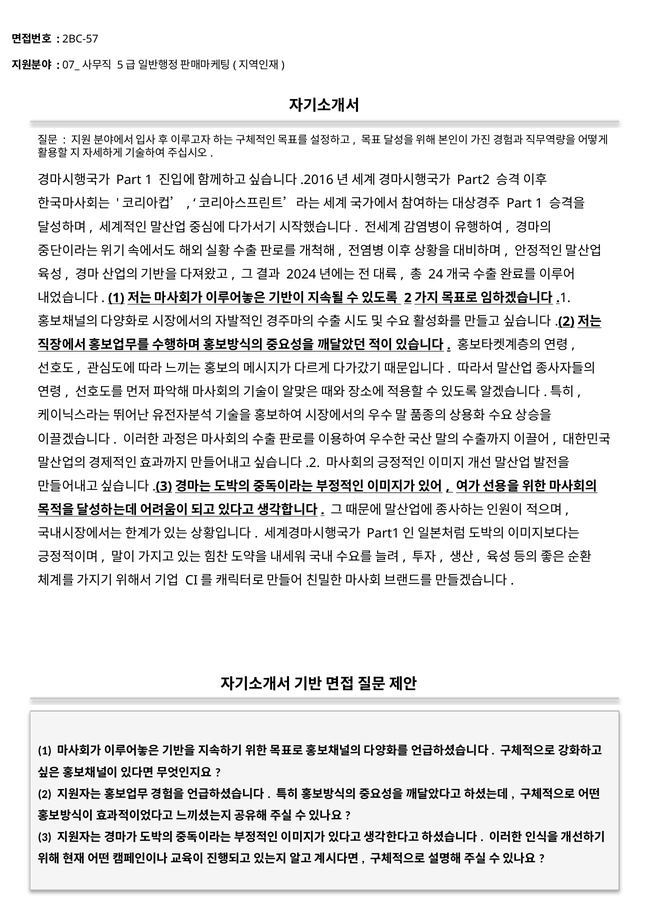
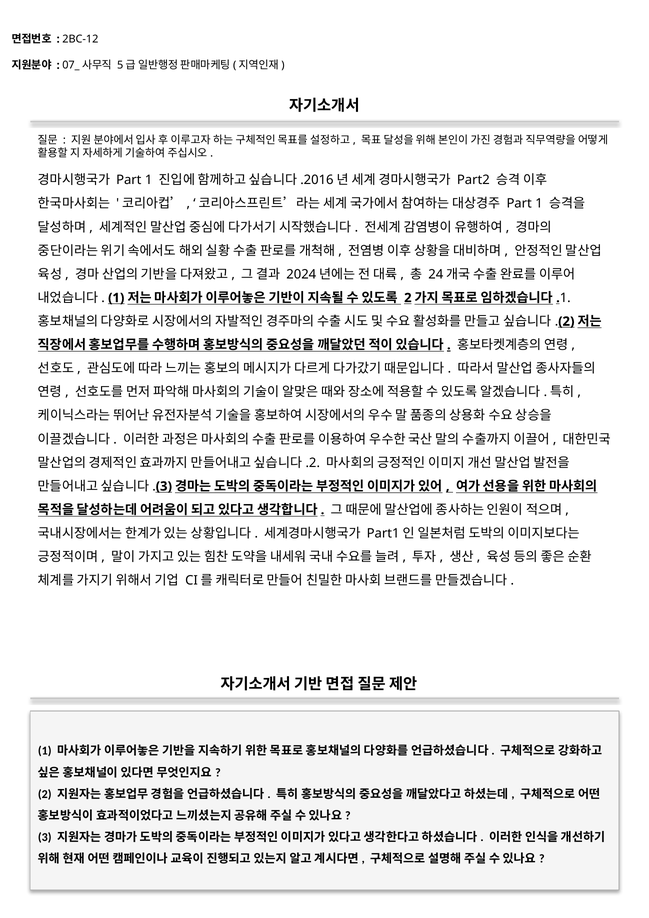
2BC-57: 2BC-57 -> 2BC-12
